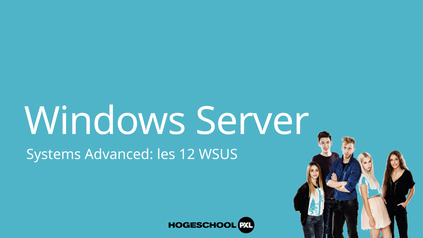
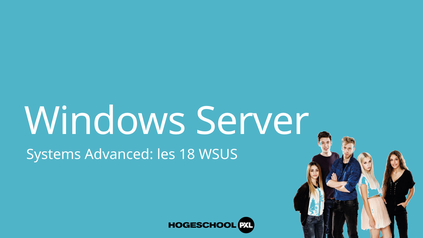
12: 12 -> 18
